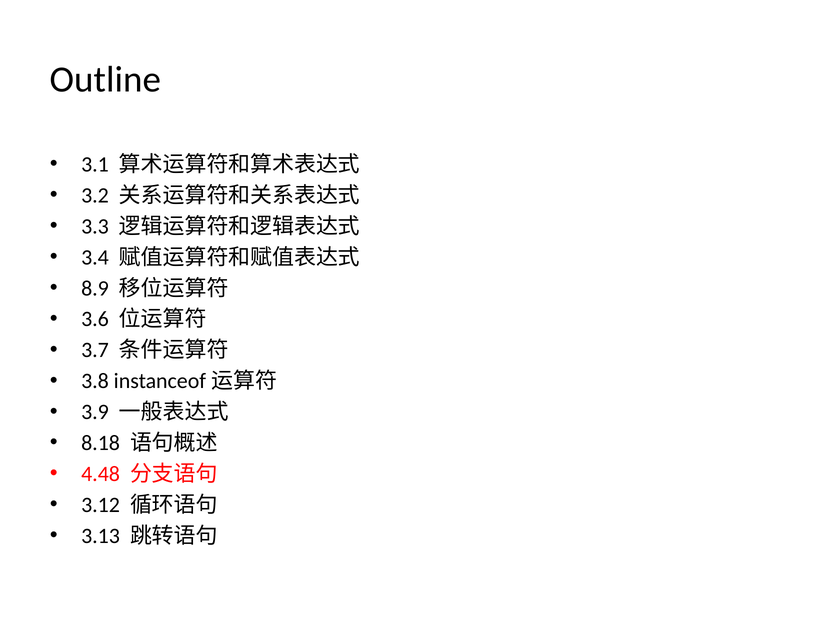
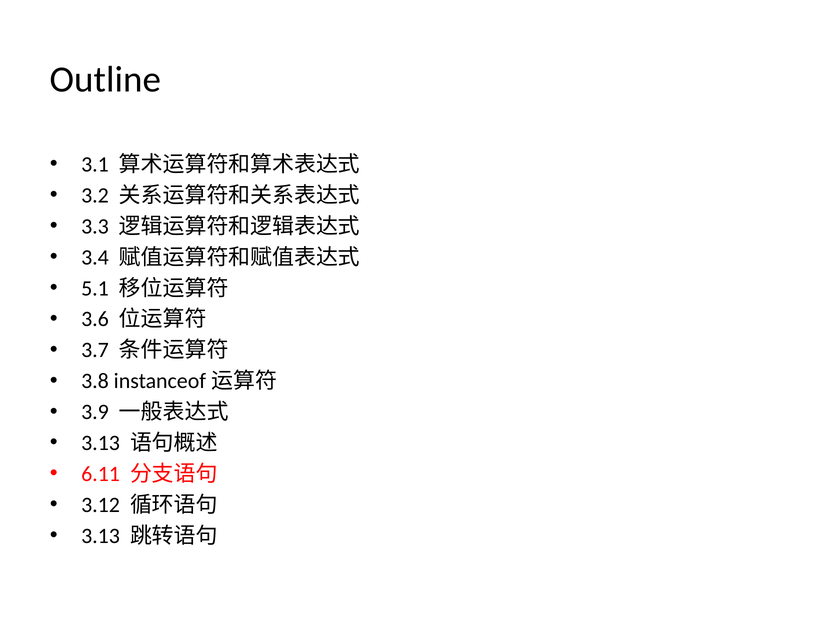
8.9: 8.9 -> 5.1
8.18 at (101, 443): 8.18 -> 3.13
4.48: 4.48 -> 6.11
